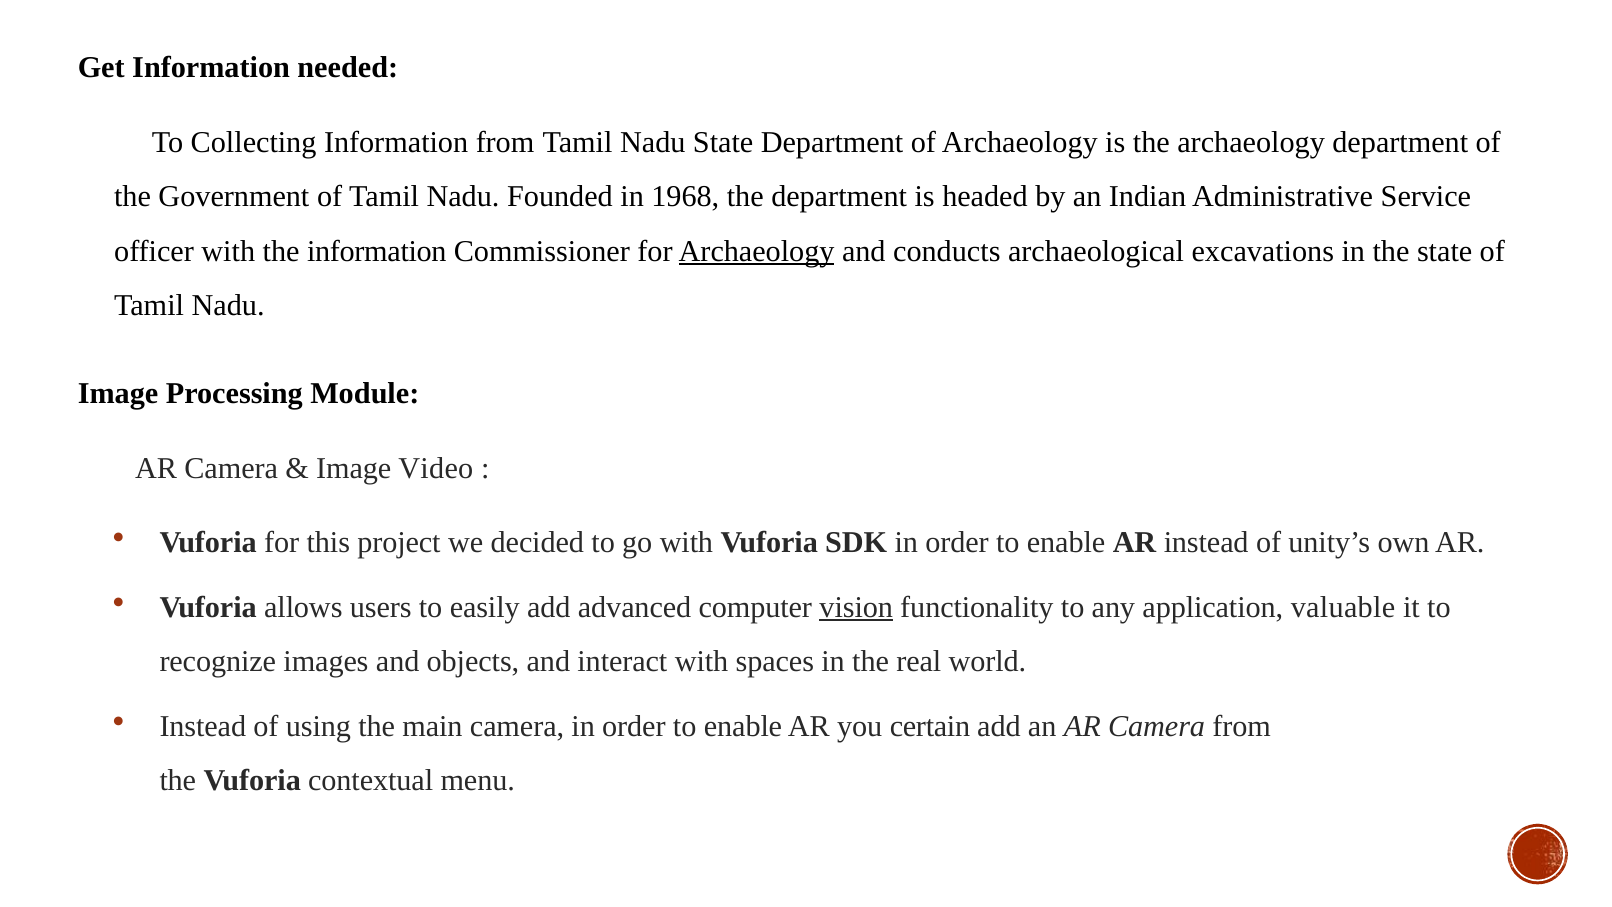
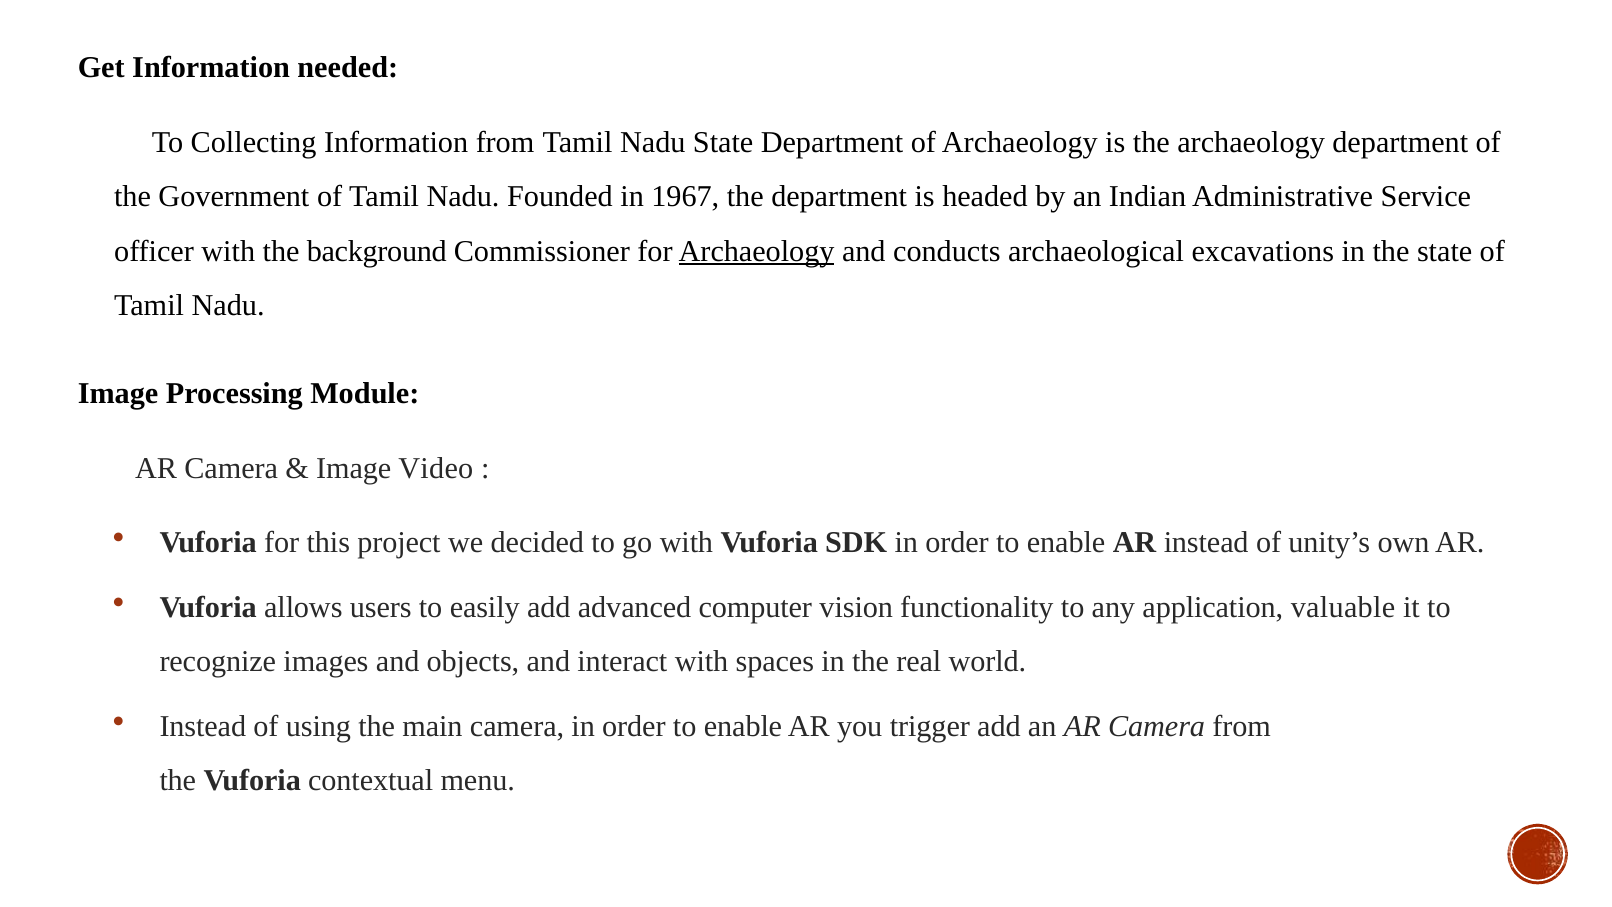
1968: 1968 -> 1967
the information: information -> background
vision underline: present -> none
certain: certain -> trigger
